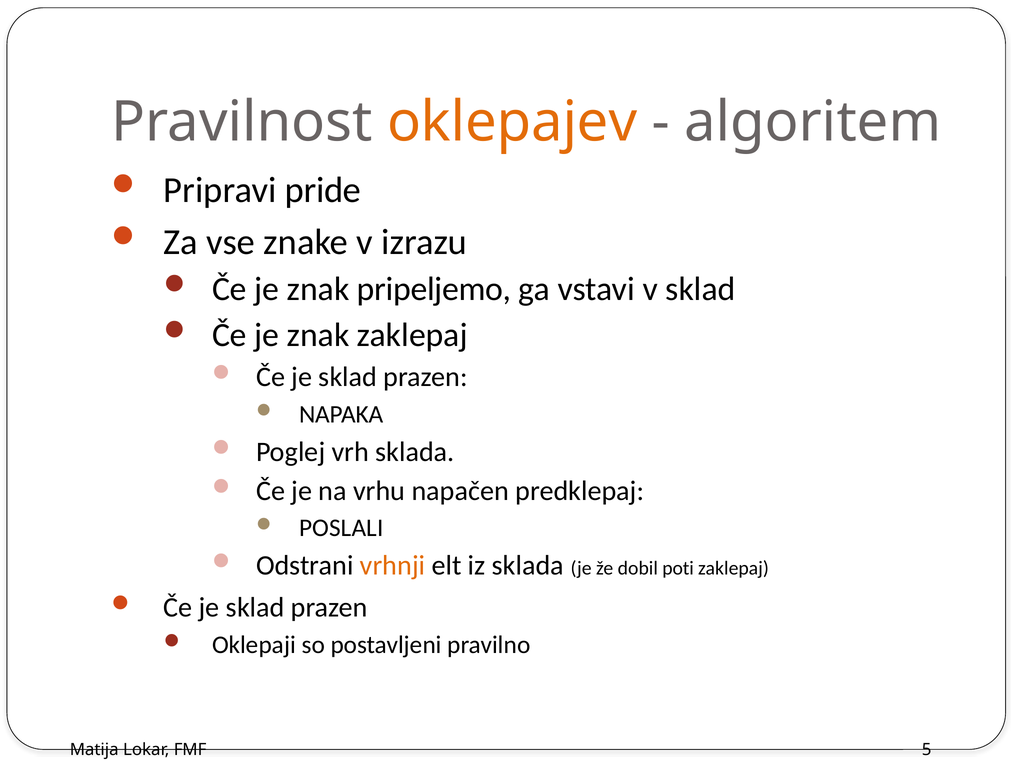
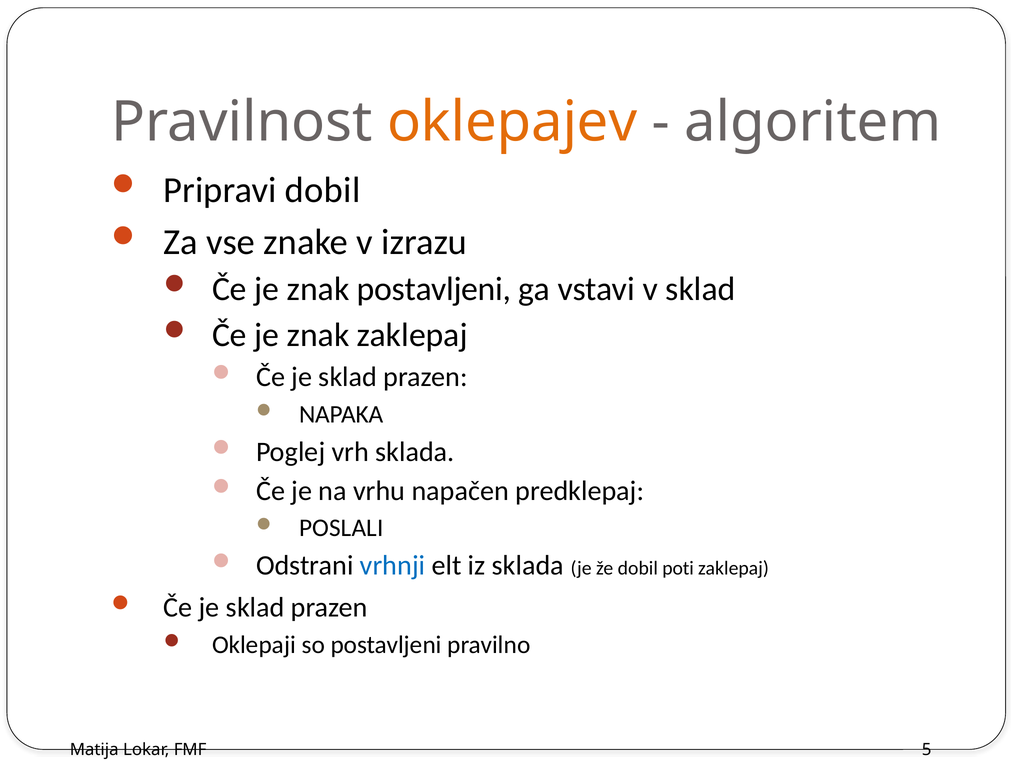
Pripravi pride: pride -> dobil
znak pripeljemo: pripeljemo -> postavljeni
vrhnji colour: orange -> blue
